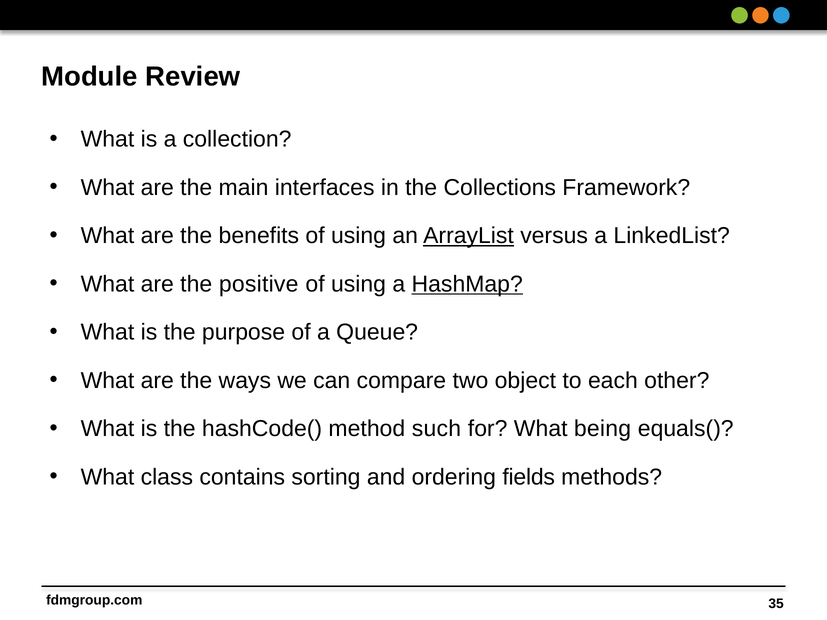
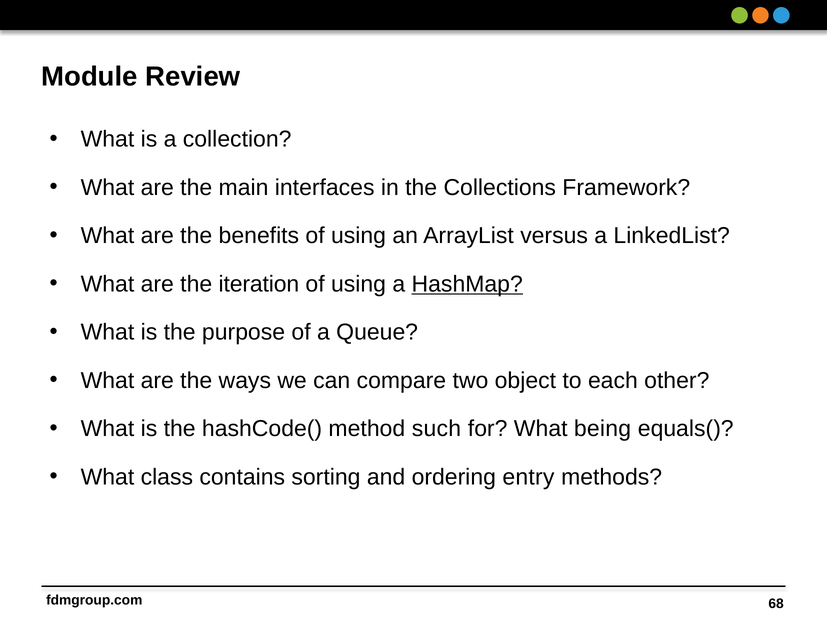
ArrayList underline: present -> none
positive: positive -> iteration
fields: fields -> entry
35: 35 -> 68
